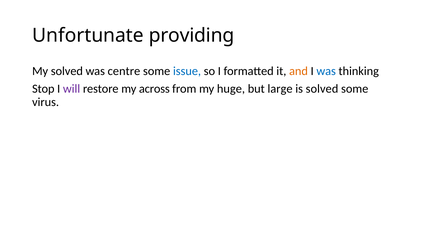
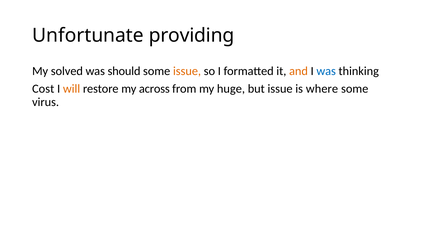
centre: centre -> should
issue at (187, 71) colour: blue -> orange
Stop: Stop -> Cost
will colour: purple -> orange
but large: large -> issue
is solved: solved -> where
